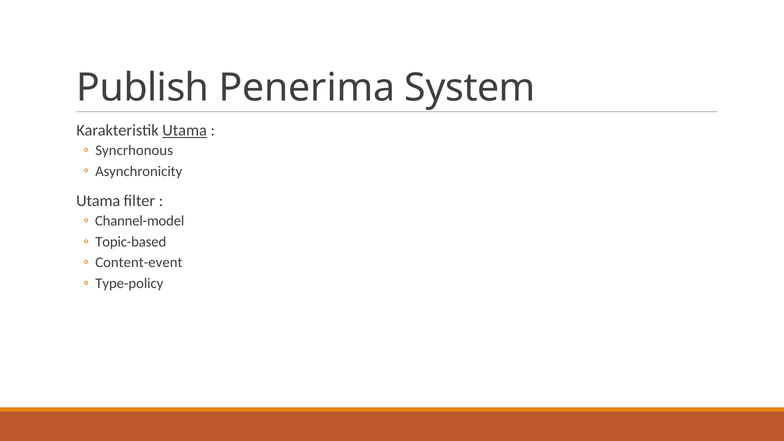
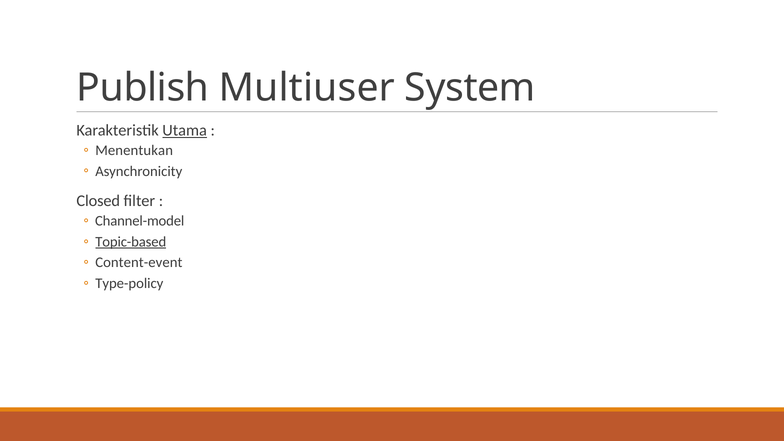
Penerima: Penerima -> Multiuser
Syncrhonous: Syncrhonous -> Menentukan
Utama at (98, 201): Utama -> Closed
Topic-based underline: none -> present
